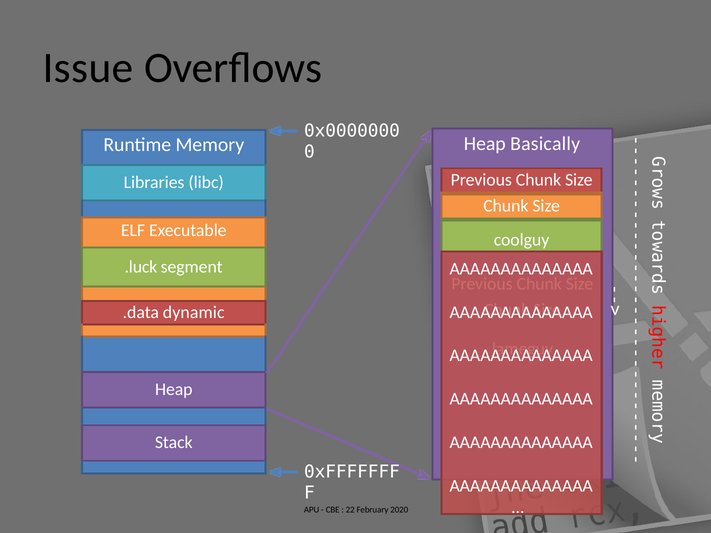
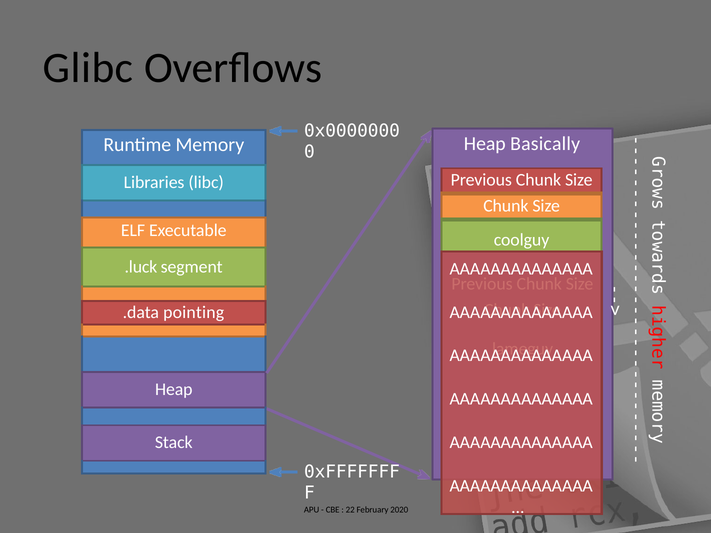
Issue: Issue -> Glibc
dynamic: dynamic -> pointing
